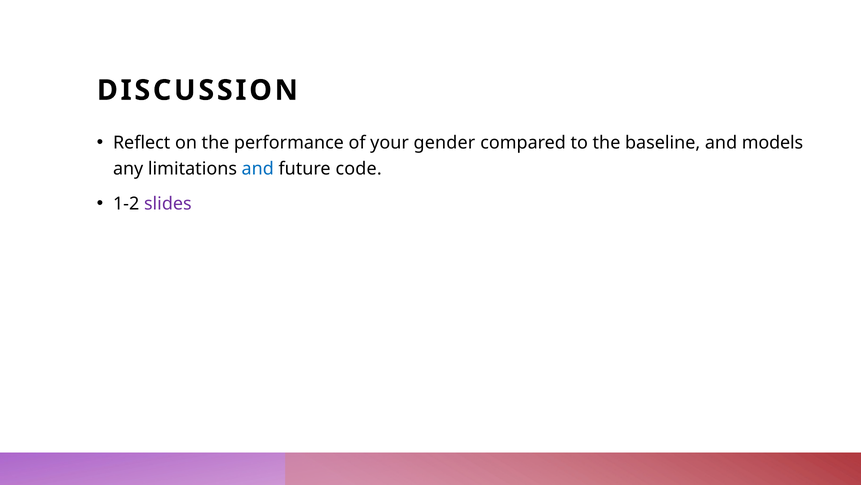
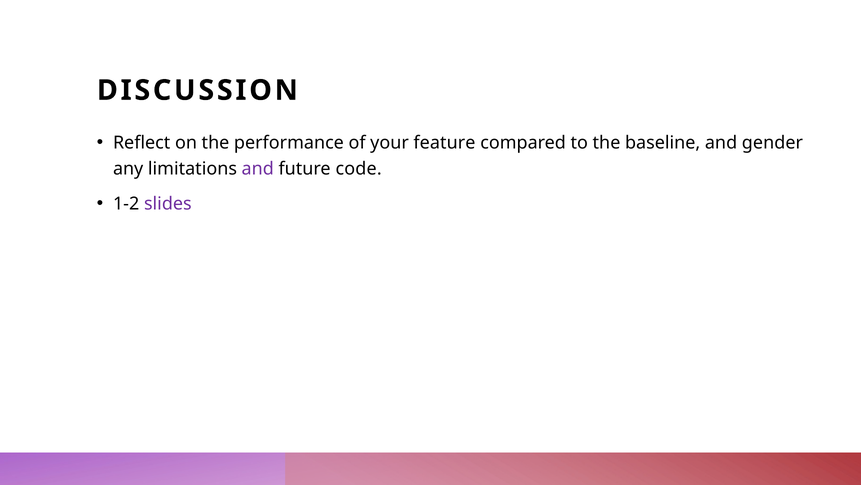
gender: gender -> feature
models: models -> gender
and at (258, 169) colour: blue -> purple
